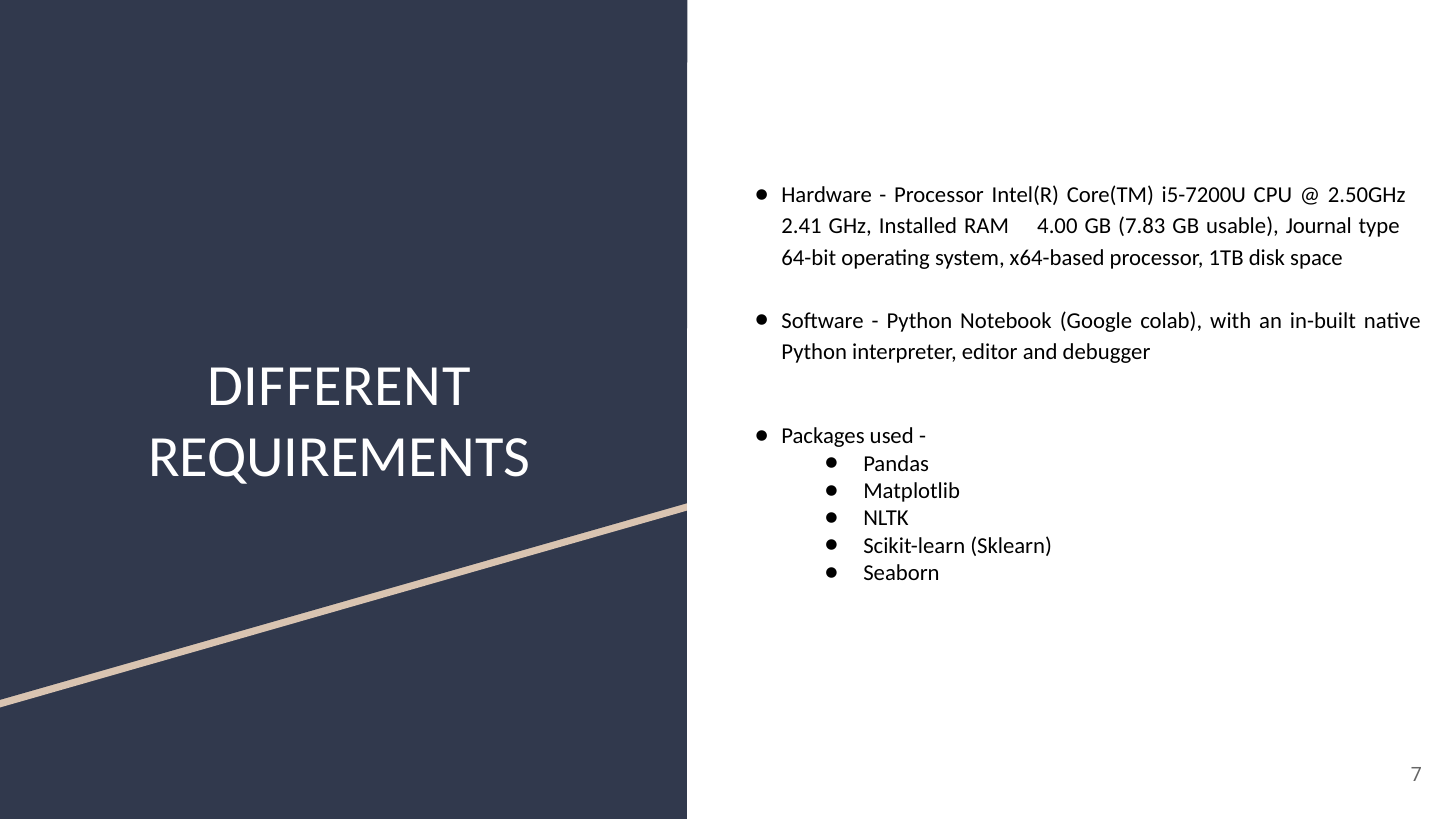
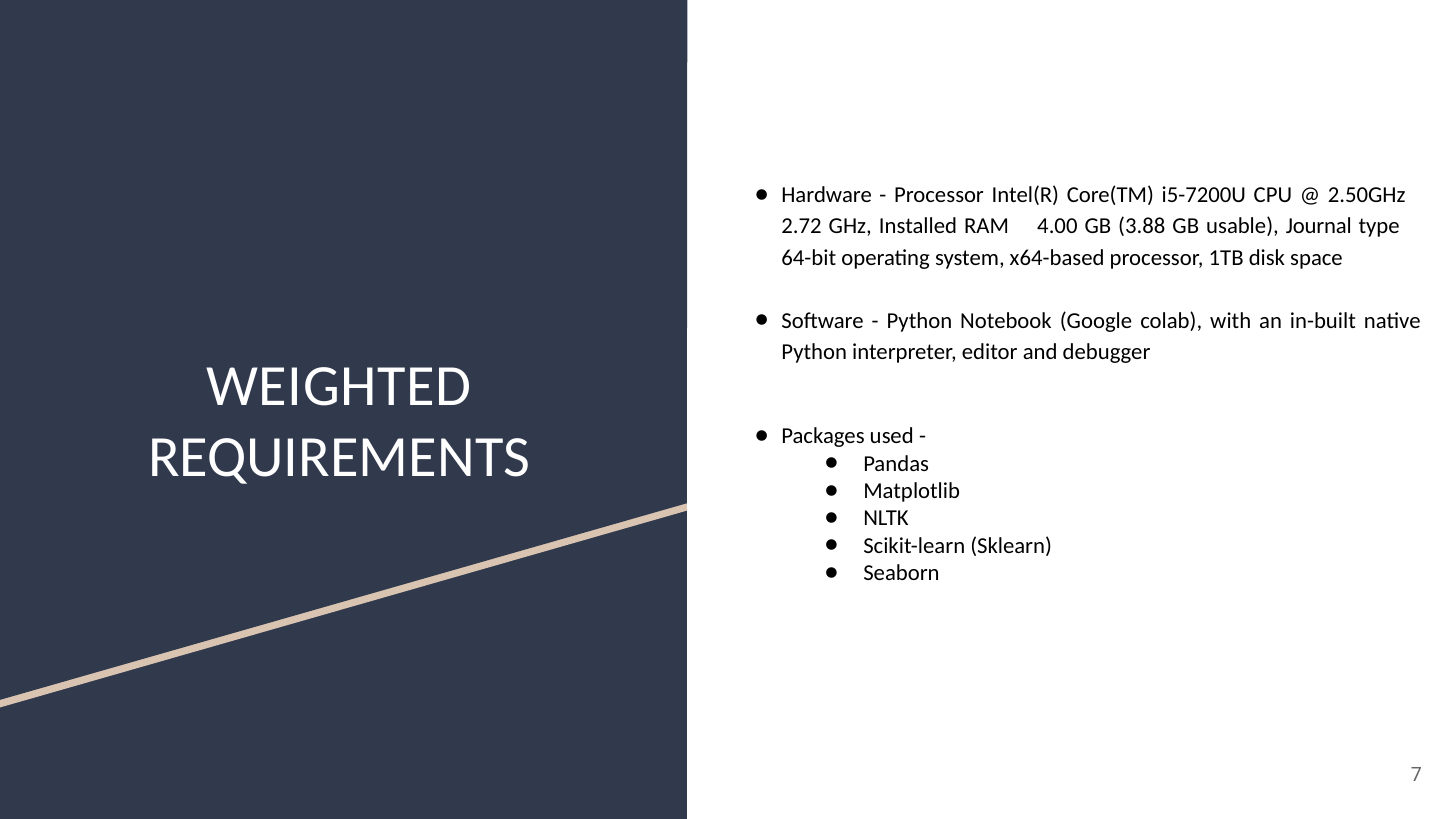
2.41: 2.41 -> 2.72
7.83: 7.83 -> 3.88
DIFFERENT: DIFFERENT -> WEIGHTED
